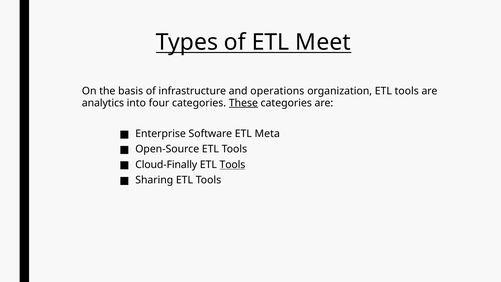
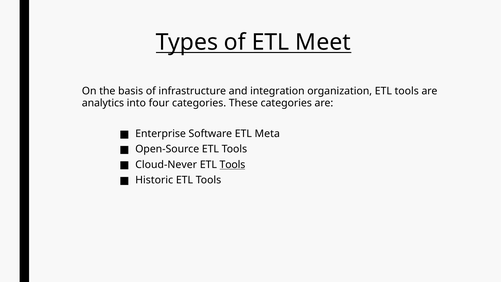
operations: operations -> integration
These underline: present -> none
Cloud-Finally: Cloud-Finally -> Cloud-Never
Sharing: Sharing -> Historic
